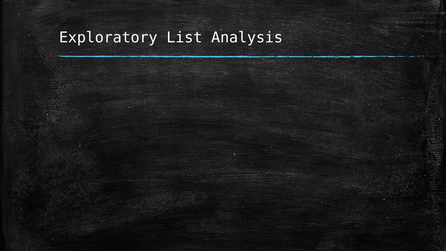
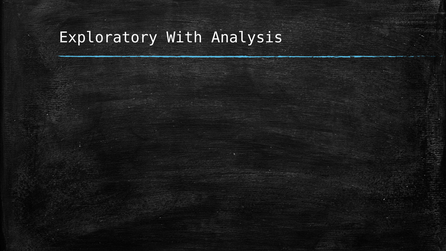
List: List -> With
